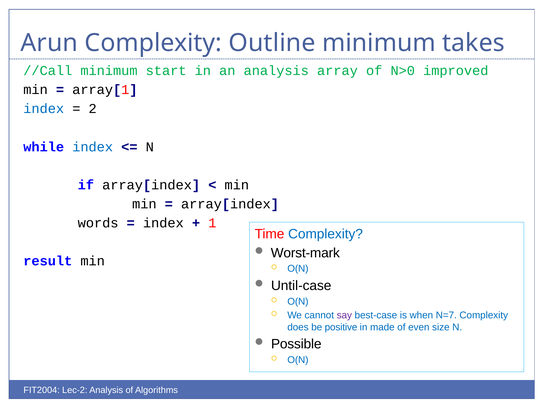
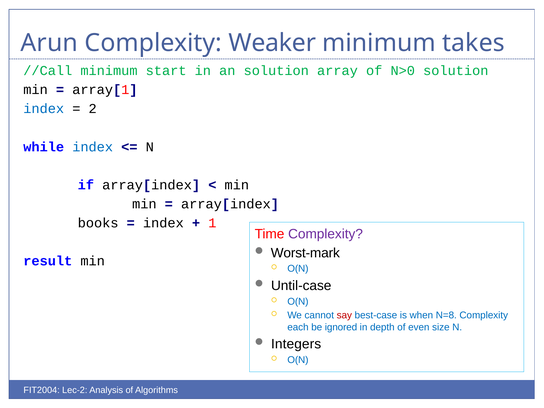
Outline: Outline -> Weaker
an analysis: analysis -> solution
N>0 improved: improved -> solution
words: words -> books
Complexity at (326, 234) colour: blue -> purple
say colour: purple -> red
N=7: N=7 -> N=8
does: does -> each
positive: positive -> ignored
made: made -> depth
Possible: Possible -> Integers
